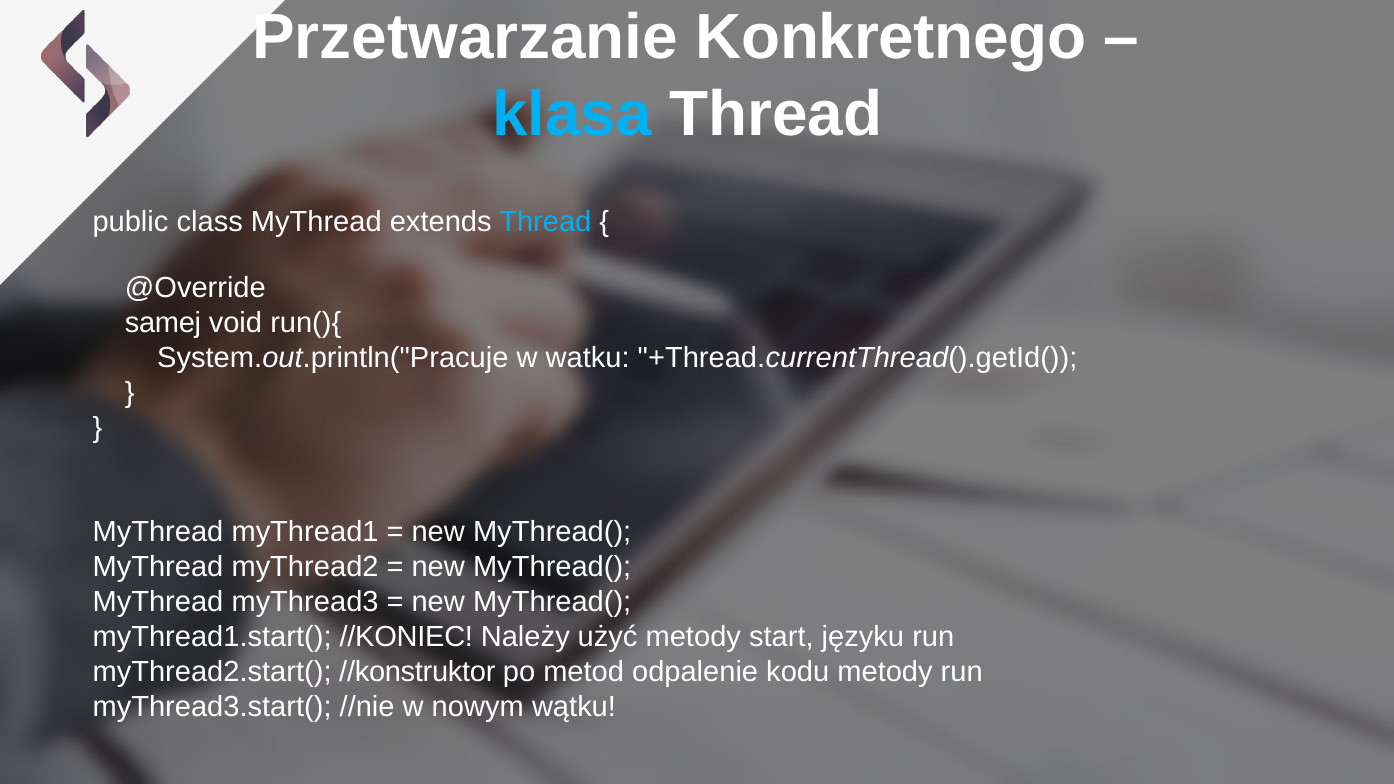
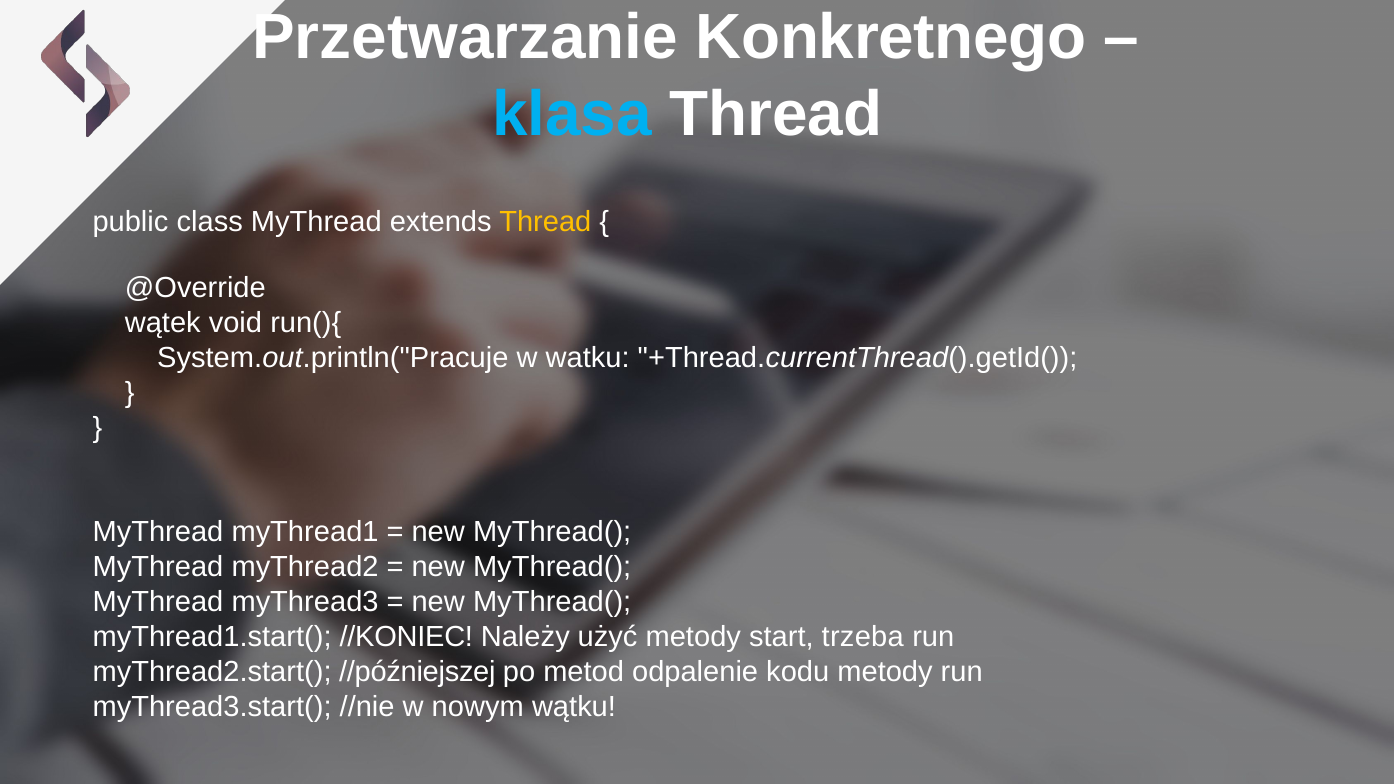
Thread at (545, 222) colour: light blue -> yellow
samej: samej -> wątek
języku: języku -> trzeba
//konstruktor: //konstruktor -> //późniejszej
